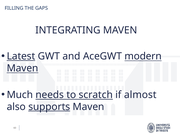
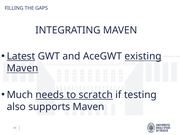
modern: modern -> existing
almost: almost -> testing
supports underline: present -> none
